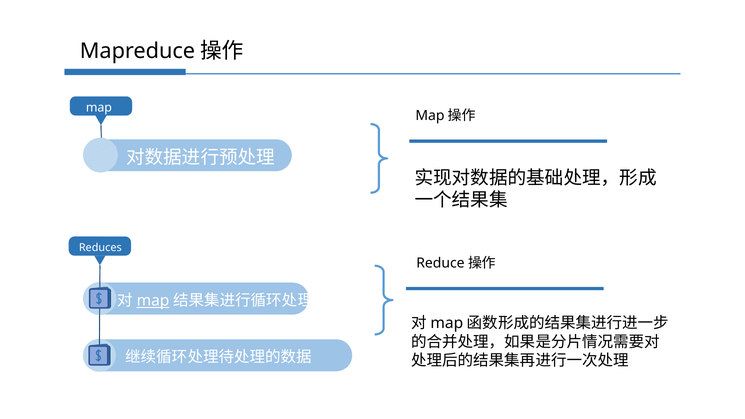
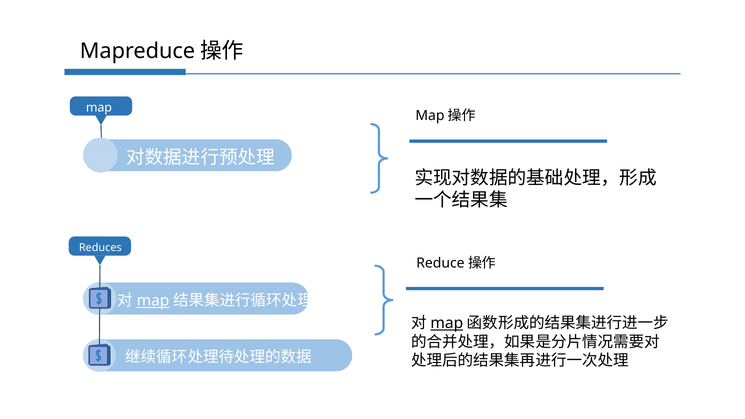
map at (447, 323) underline: none -> present
